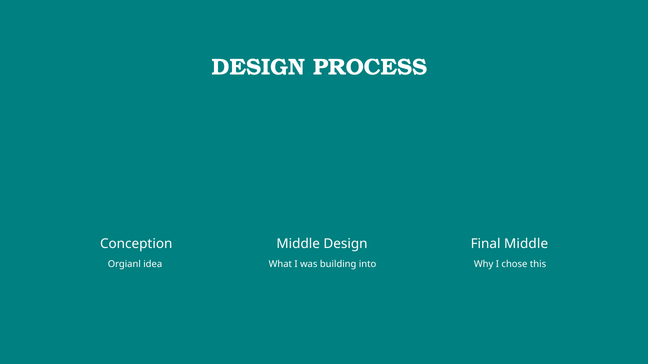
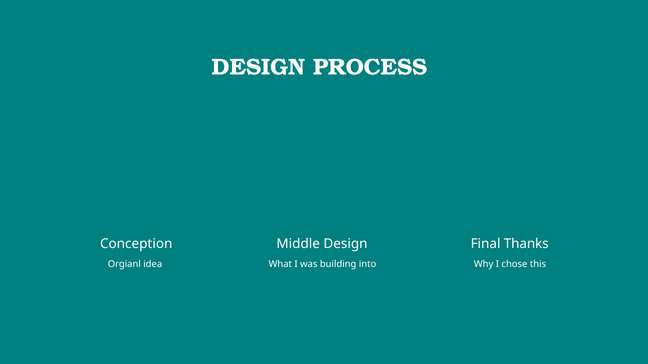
Final Middle: Middle -> Thanks
